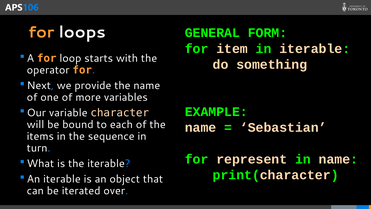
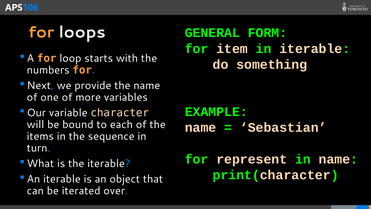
operator: operator -> numbers
